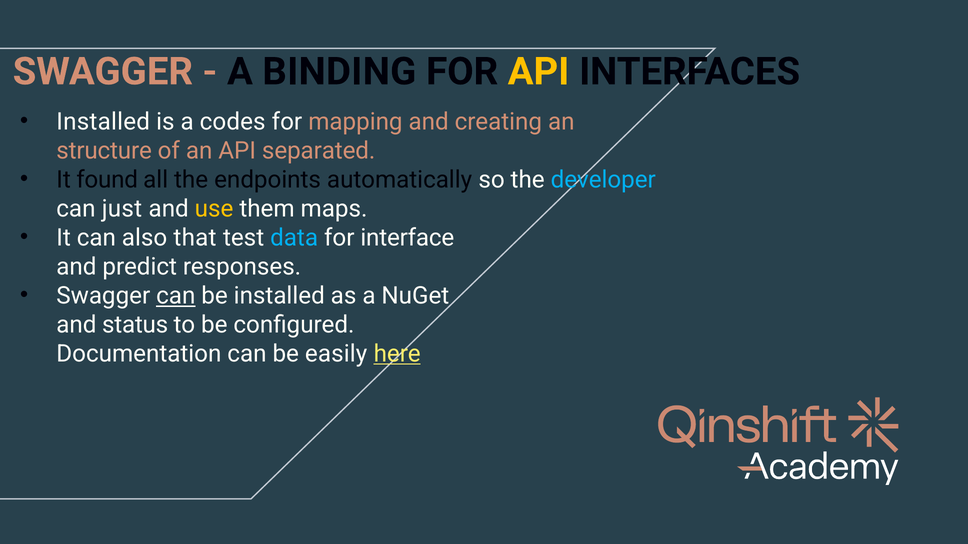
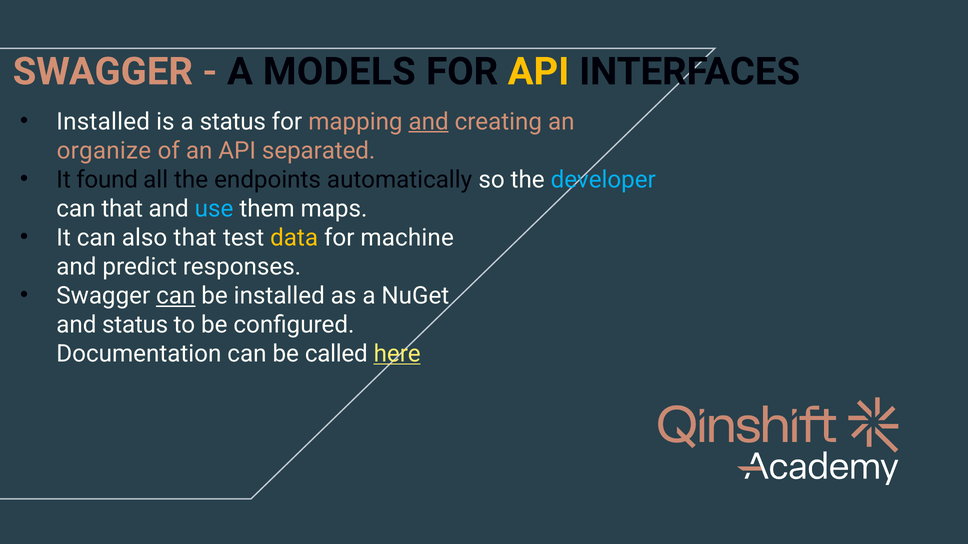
BINDING: BINDING -> MODELS
a codes: codes -> status
and at (429, 122) underline: none -> present
structure: structure -> organize
can just: just -> that
use colour: yellow -> light blue
data colour: light blue -> yellow
interface: interface -> machine
easily: easily -> called
